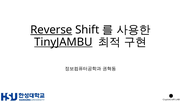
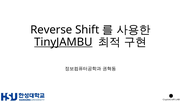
Reverse underline: present -> none
